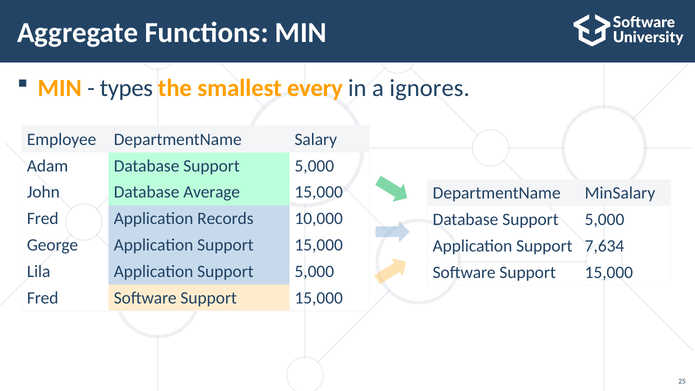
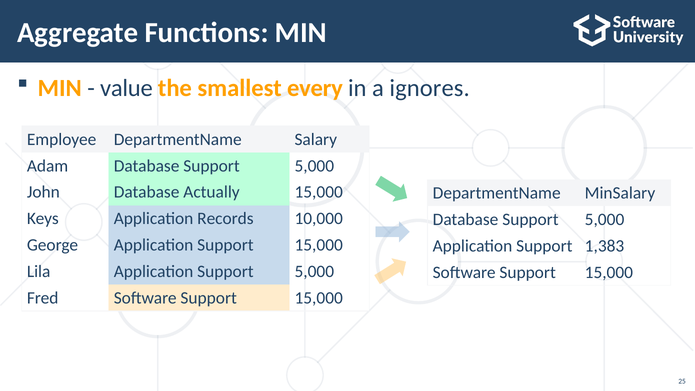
types: types -> value
Average: Average -> Actually
Fred at (43, 219): Fred -> Keys
7,634: 7,634 -> 1,383
